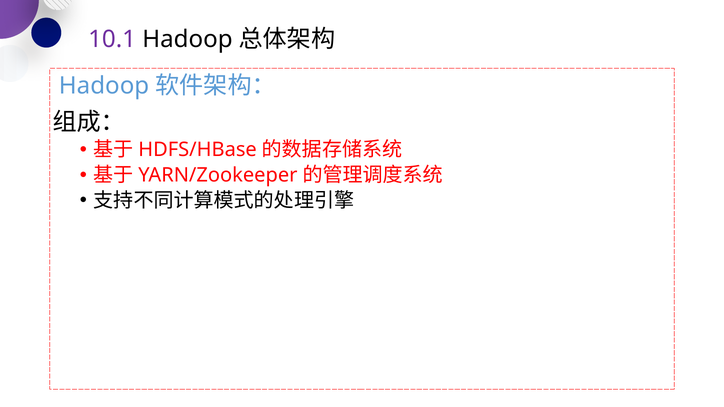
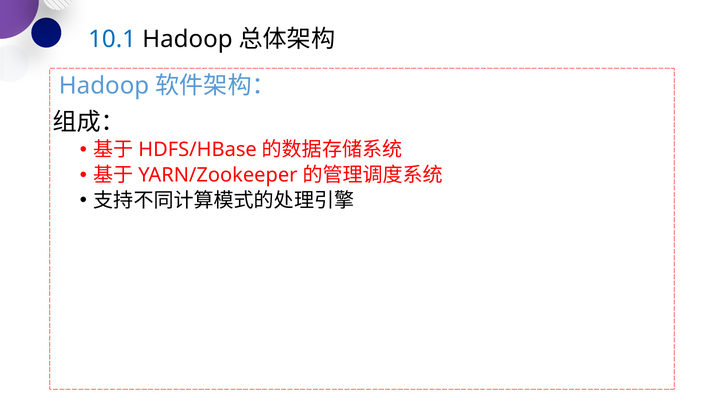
10.1 colour: purple -> blue
